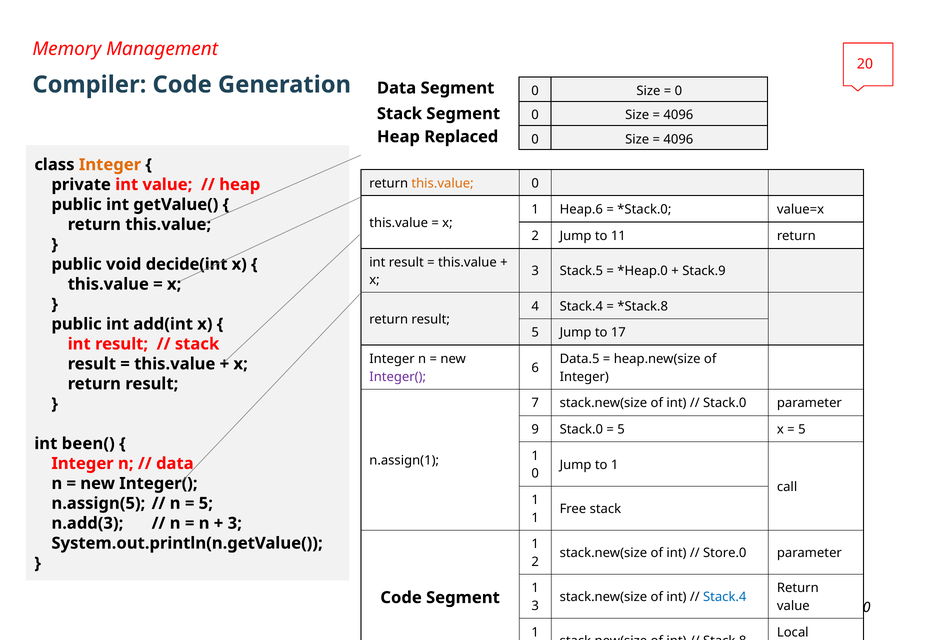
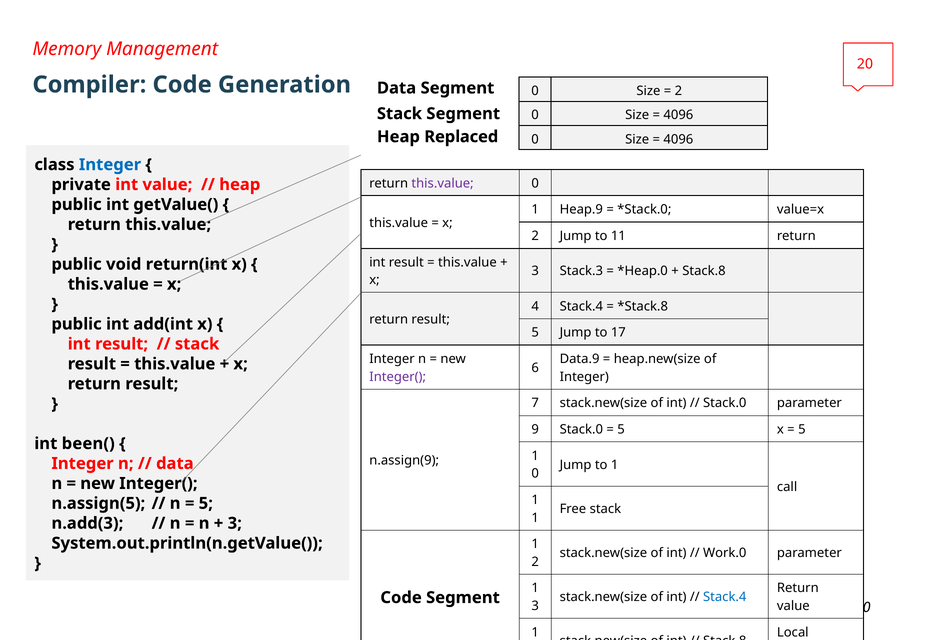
0 at (678, 91): 0 -> 2
Integer at (110, 165) colour: orange -> blue
this.value at (443, 183) colour: orange -> purple
Heap.6: Heap.6 -> Heap.9
decide(int: decide(int -> return(int
Stack.5: Stack.5 -> Stack.3
Stack.9 at (704, 271): Stack.9 -> Stack.8
Data.5: Data.5 -> Data.9
n.assign(1: n.assign(1 -> n.assign(9
Store.0: Store.0 -> Work.0
